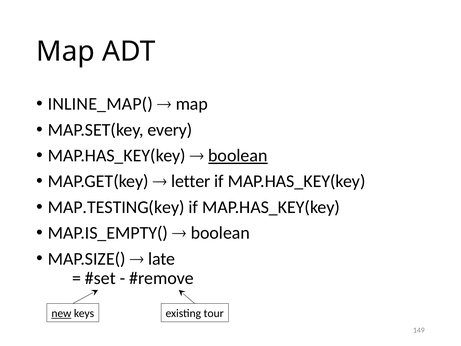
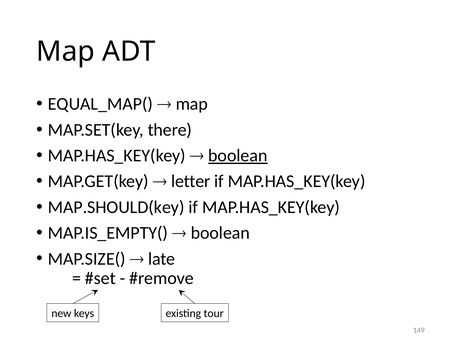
INLINE_MAP(: INLINE_MAP( -> EQUAL_MAP(
every: every -> there
MAP.TESTING(key: MAP.TESTING(key -> MAP.SHOULD(key
new underline: present -> none
